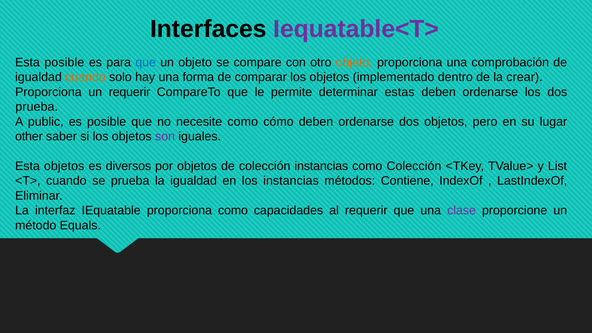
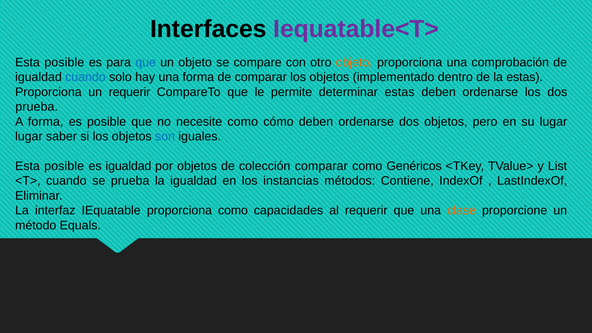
cuando at (85, 77) colour: orange -> blue
la crear: crear -> estas
A public: public -> forma
other at (29, 136): other -> lugar
son colour: purple -> blue
objetos at (64, 166): objetos -> posible
es diversos: diversos -> igualdad
colección instancias: instancias -> comparar
como Colección: Colección -> Genéricos
clase colour: purple -> orange
